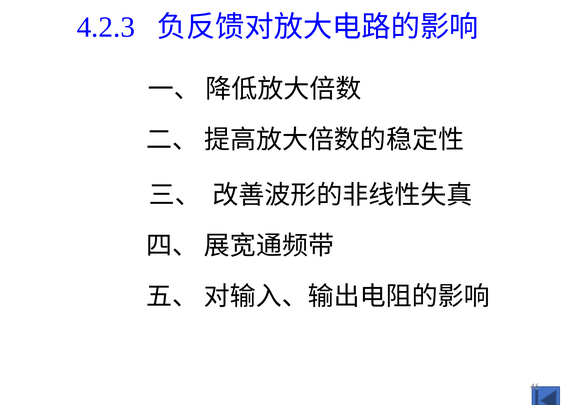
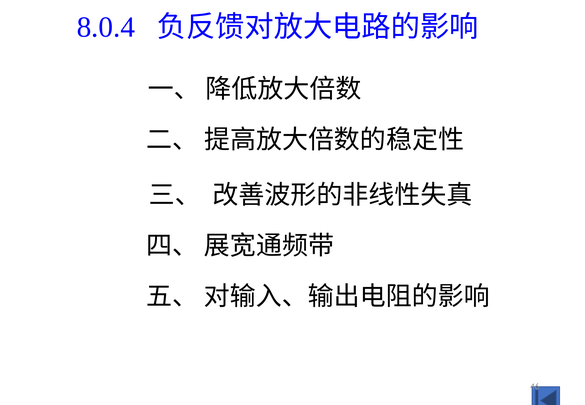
4.2.3: 4.2.3 -> 8.0.4
